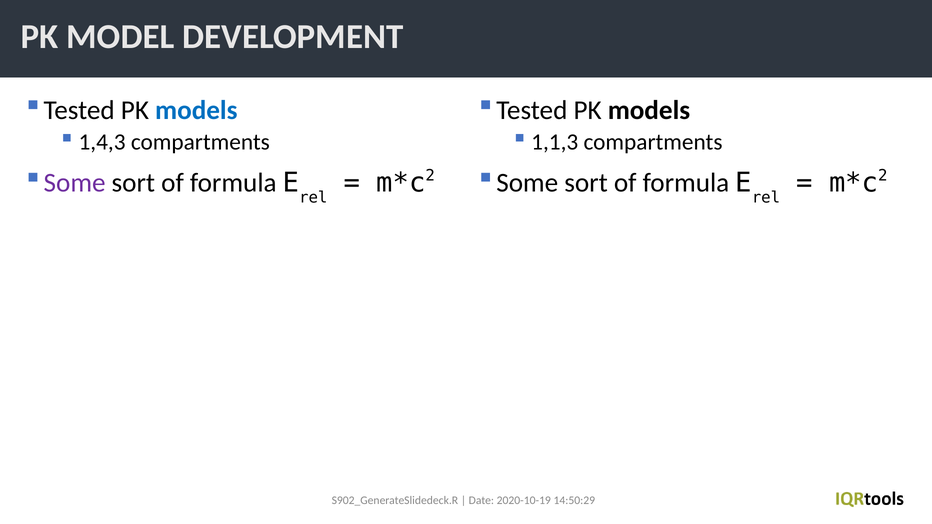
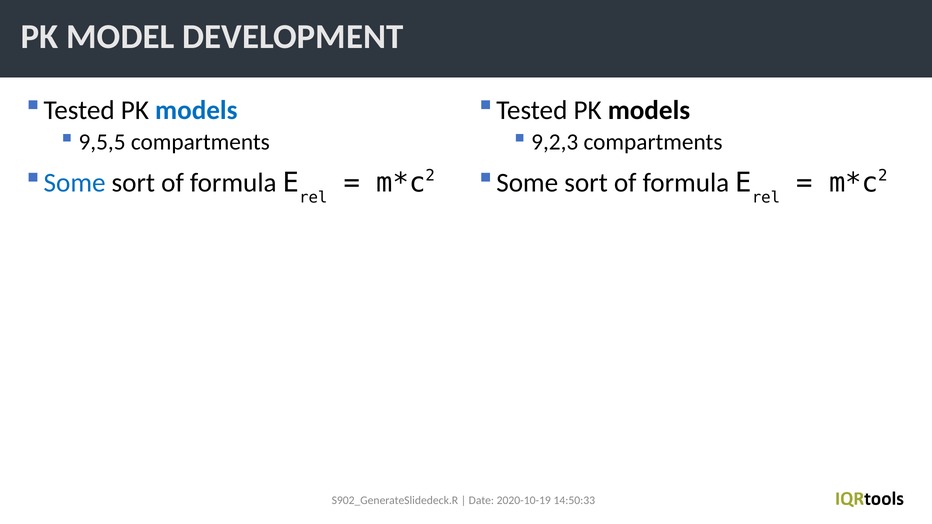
1,4,3: 1,4,3 -> 9,5,5
1,1,3: 1,1,3 -> 9,2,3
Some at (75, 183) colour: purple -> blue
14:50:29: 14:50:29 -> 14:50:33
